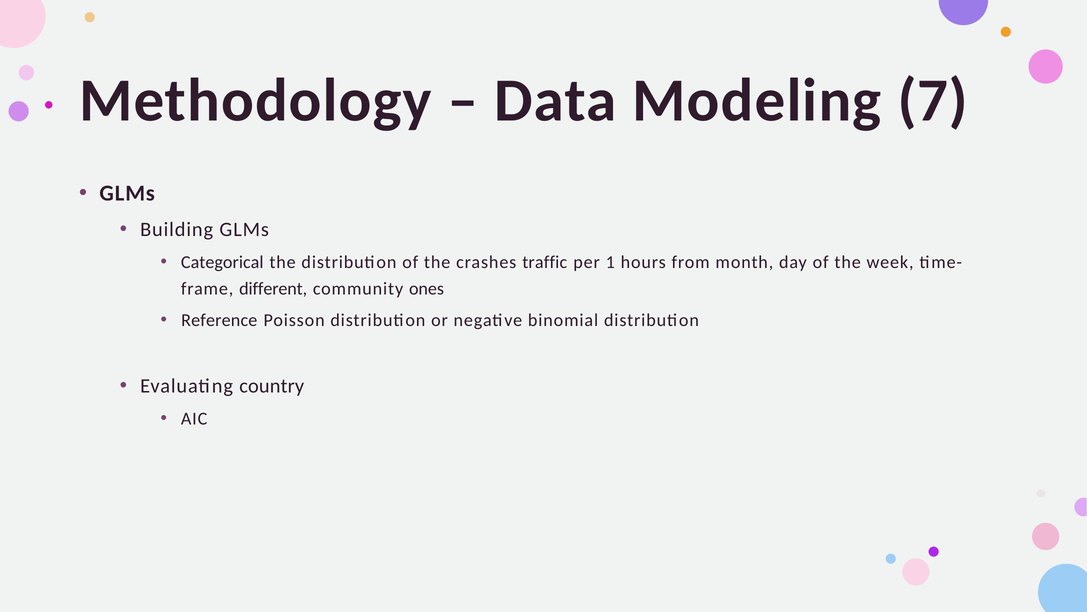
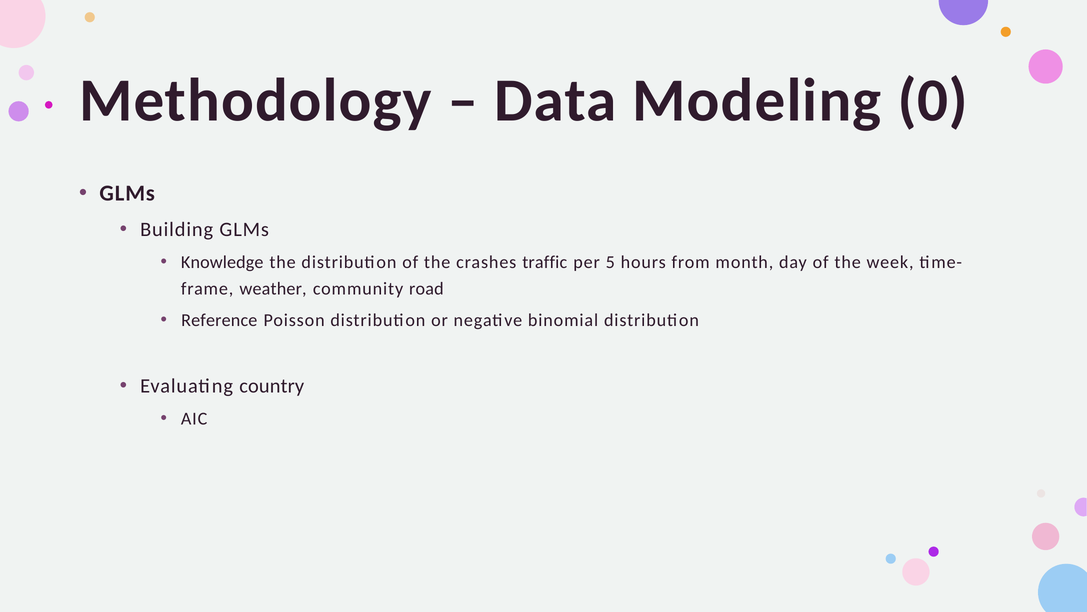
7: 7 -> 0
Categorical: Categorical -> Knowledge
1: 1 -> 5
different: different -> weather
ones: ones -> road
